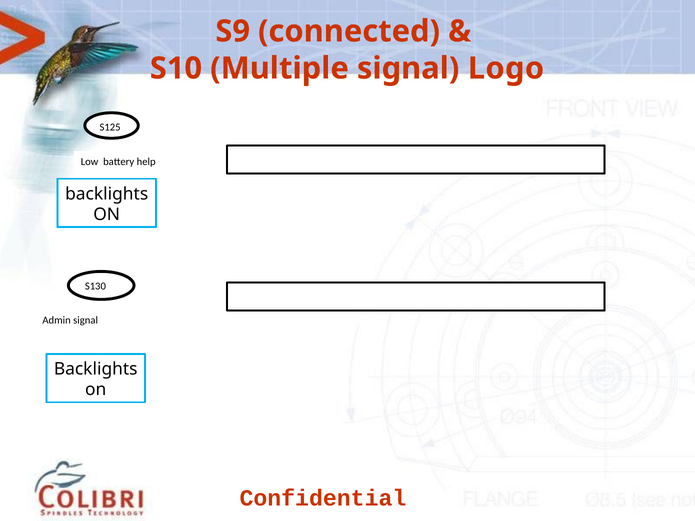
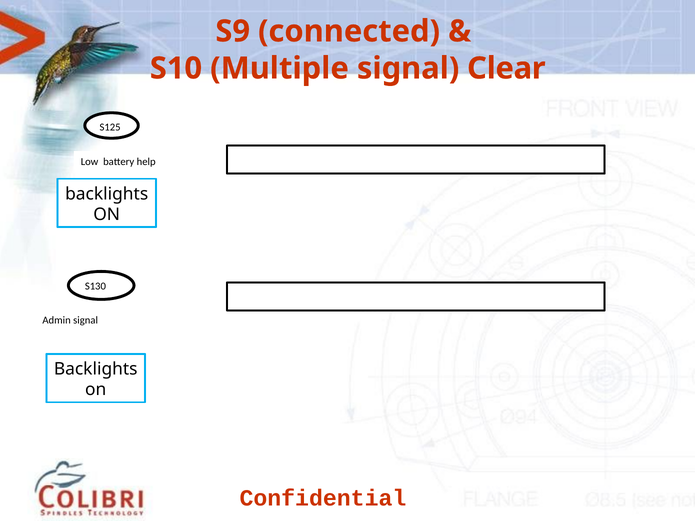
Logo: Logo -> Clear
